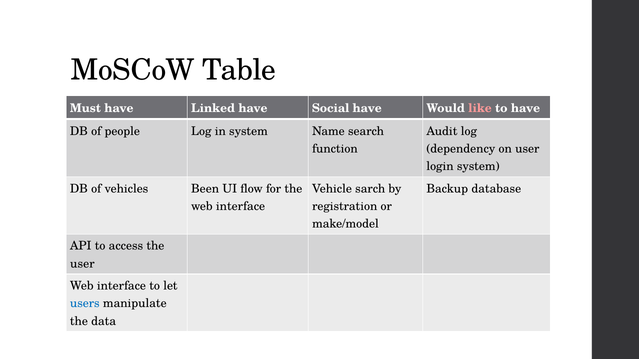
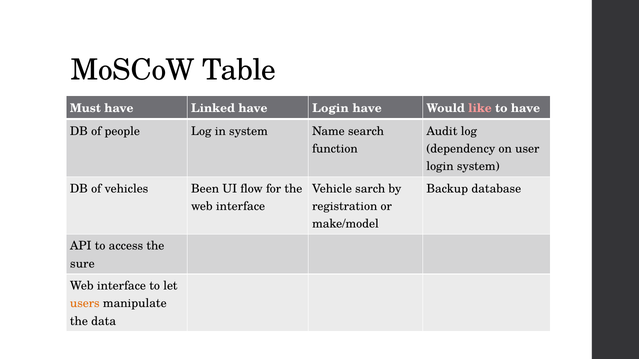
have Social: Social -> Login
user at (82, 264): user -> sure
users colour: blue -> orange
